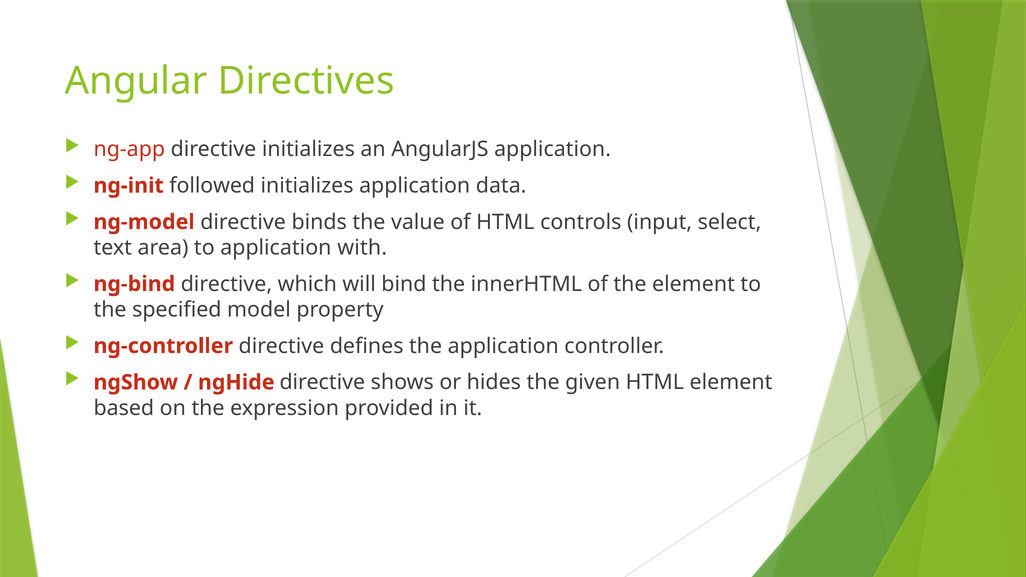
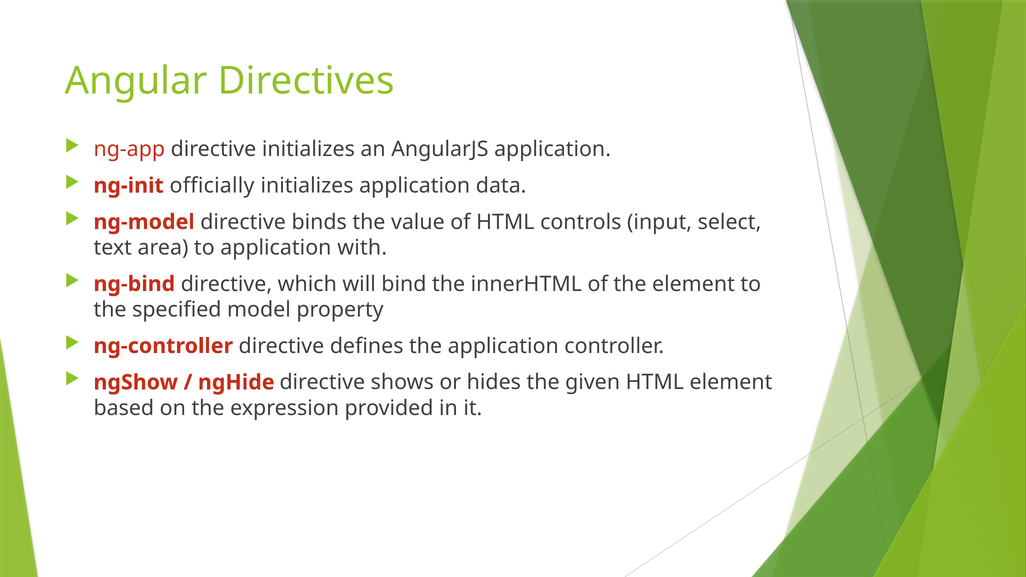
followed: followed -> officially
